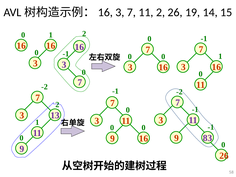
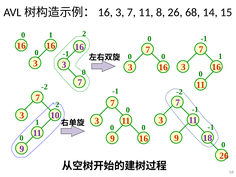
11 2: 2 -> 8
19: 19 -> 68
13: 13 -> 10
83: 83 -> 18
